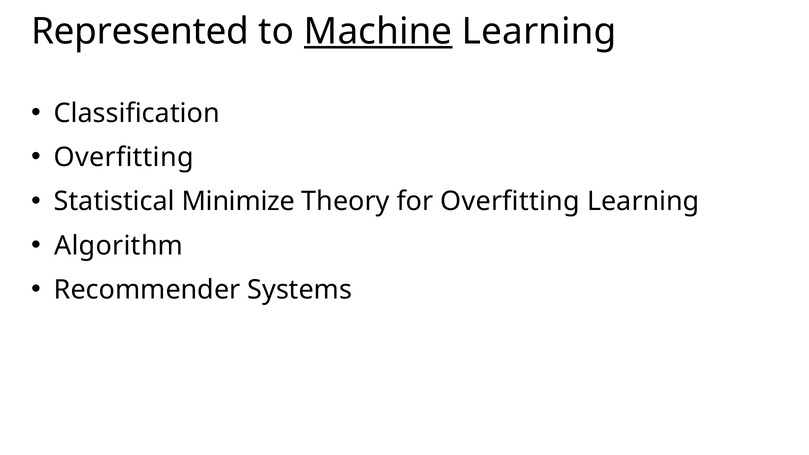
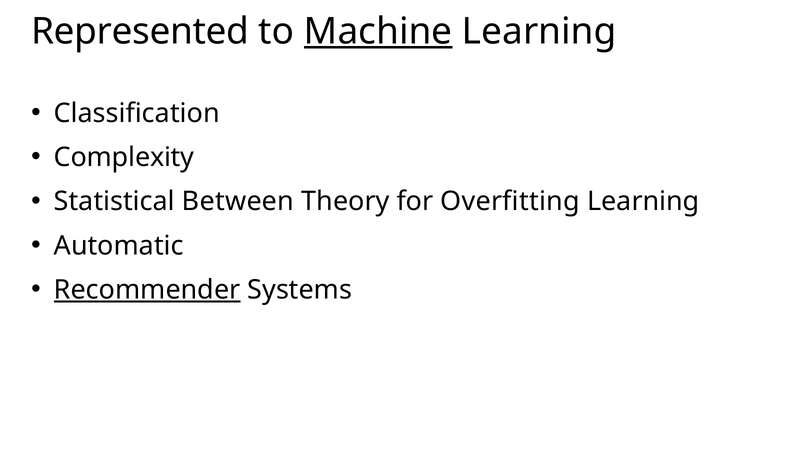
Overfitting at (124, 157): Overfitting -> Complexity
Minimize: Minimize -> Between
Algorithm: Algorithm -> Automatic
Recommender underline: none -> present
